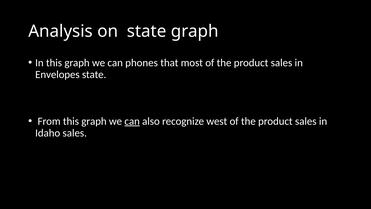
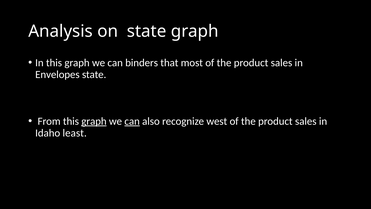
phones: phones -> binders
graph at (94, 121) underline: none -> present
Idaho sales: sales -> least
